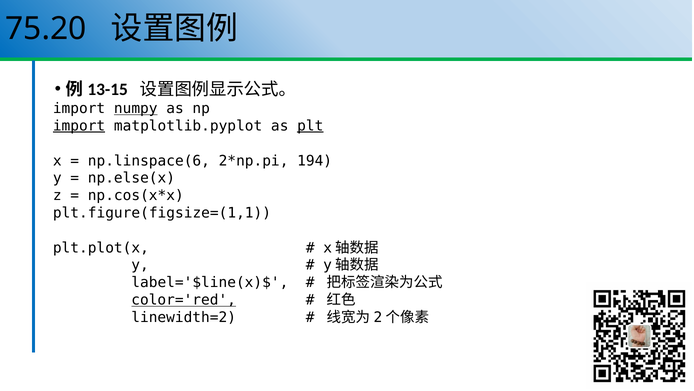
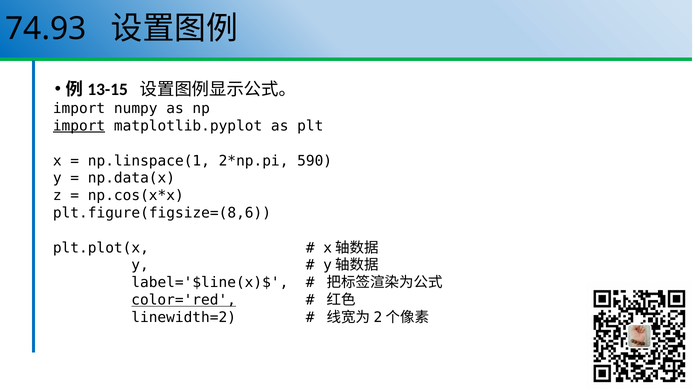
75.20: 75.20 -> 74.93
numpy underline: present -> none
plt underline: present -> none
np.linspace(6: np.linspace(6 -> np.linspace(1
194: 194 -> 590
np.else(x: np.else(x -> np.data(x
plt.figure(figsize=(1,1: plt.figure(figsize=(1,1 -> plt.figure(figsize=(8,6
